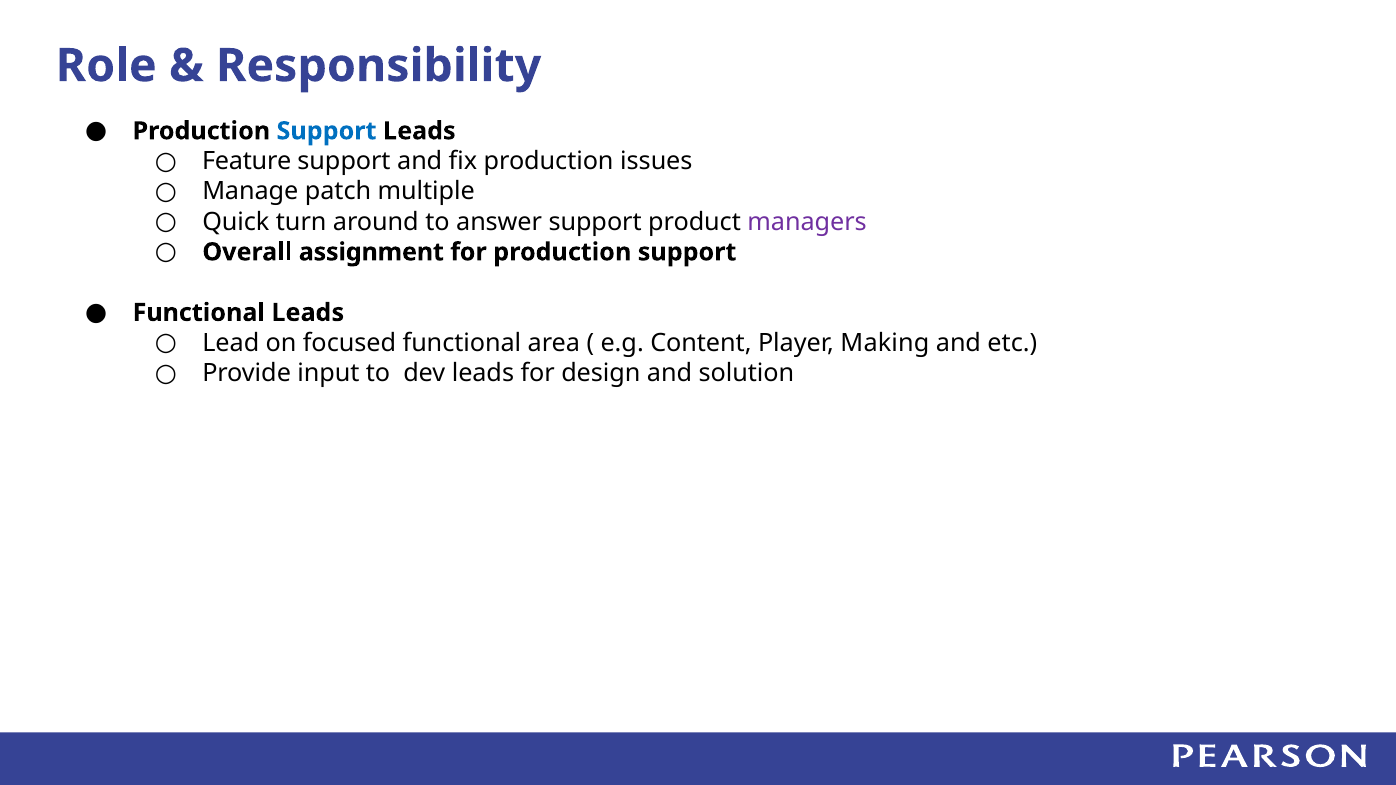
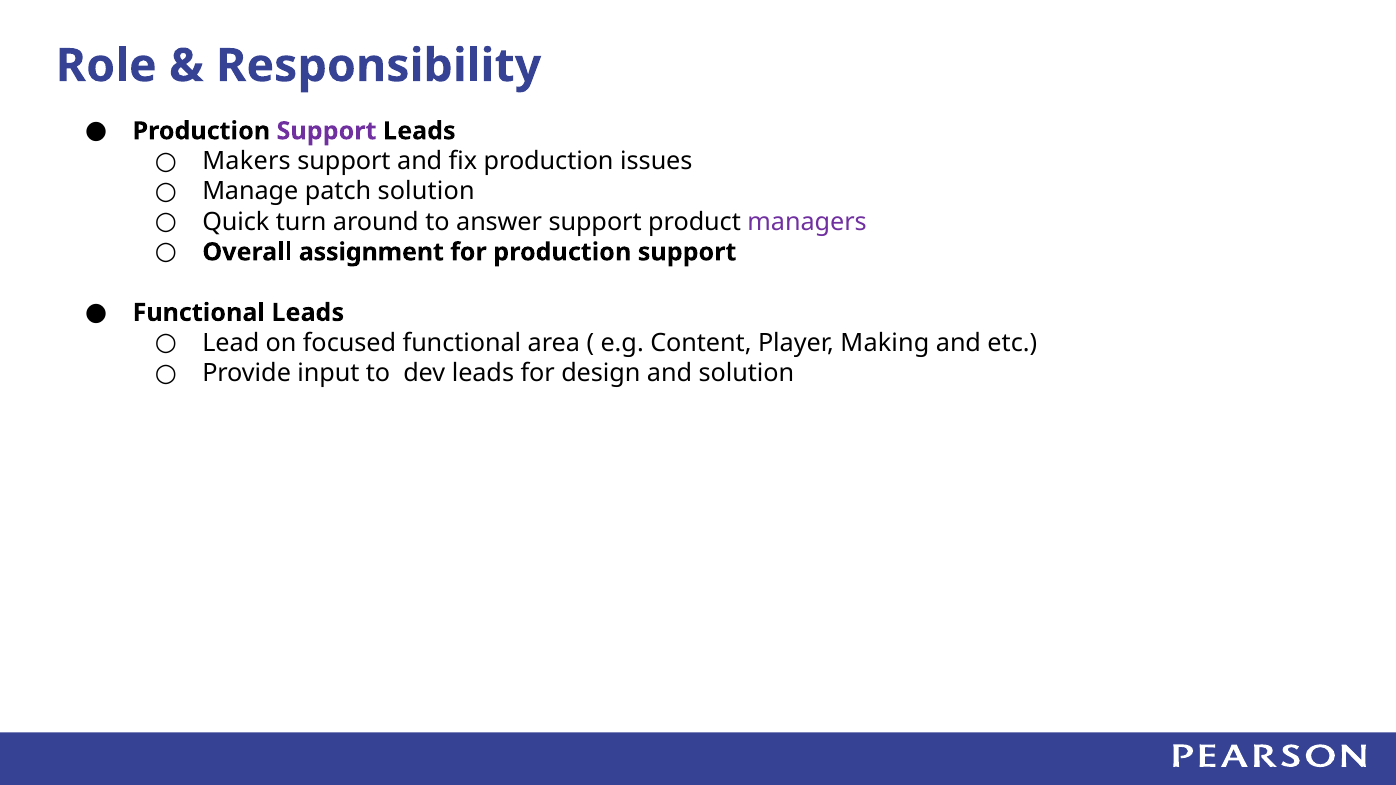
Support at (327, 131) colour: blue -> purple
Feature: Feature -> Makers
patch multiple: multiple -> solution
